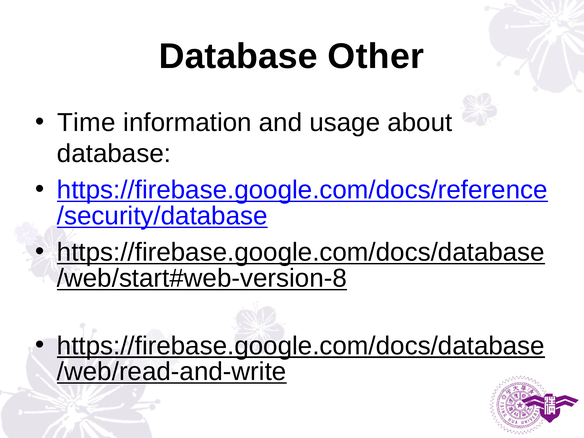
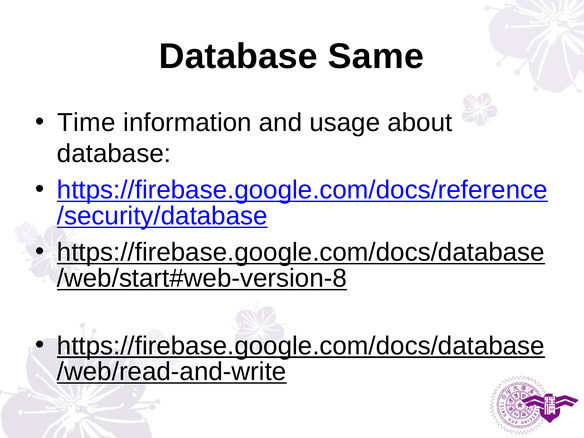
Other: Other -> Same
